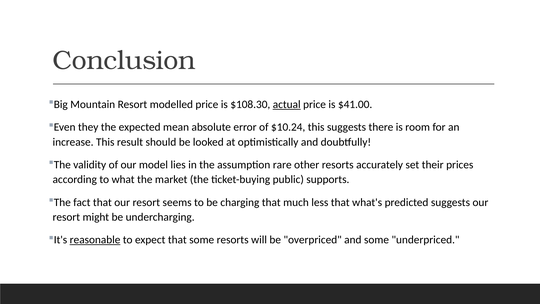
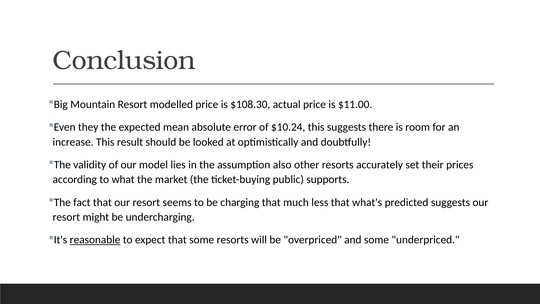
actual underline: present -> none
$41.00: $41.00 -> $11.00
rare: rare -> also
